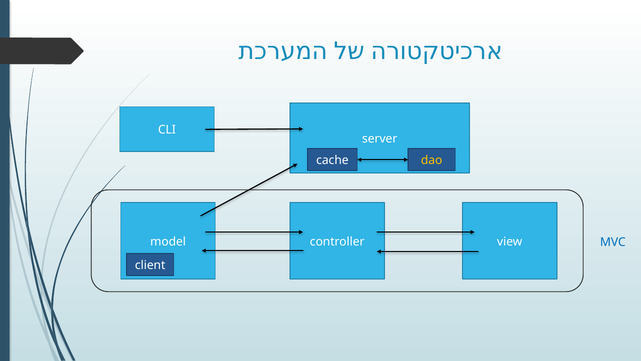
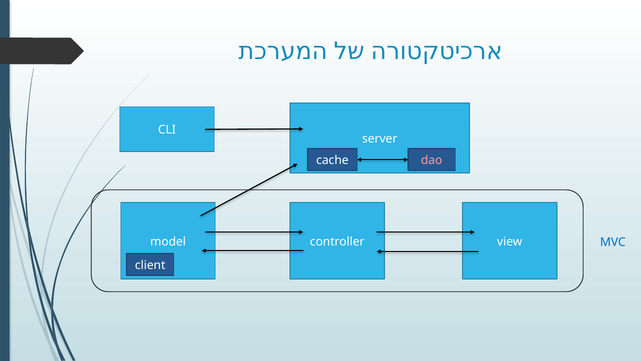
dao colour: yellow -> pink
